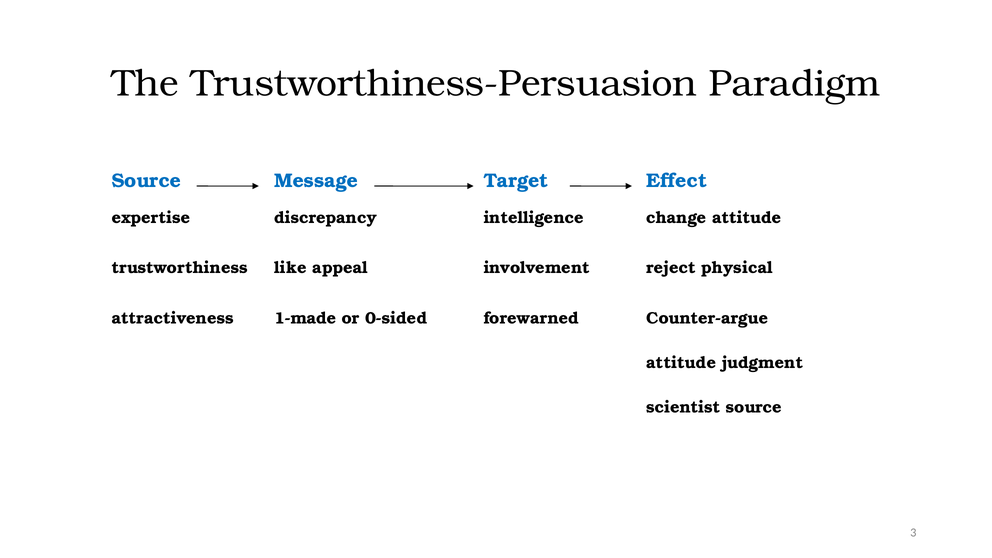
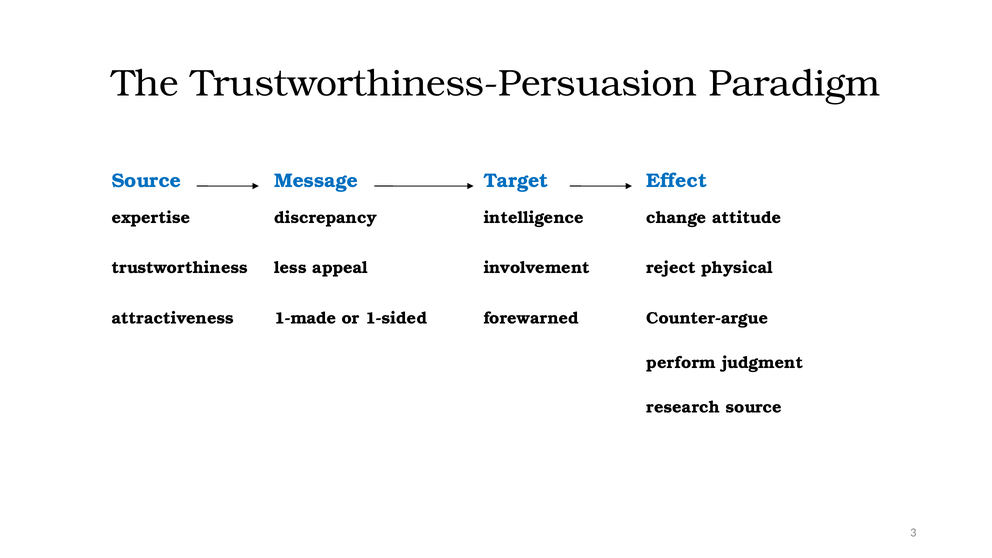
like: like -> less
0-sided: 0-sided -> 1-sided
attitude at (681, 363): attitude -> perform
scientist: scientist -> research
